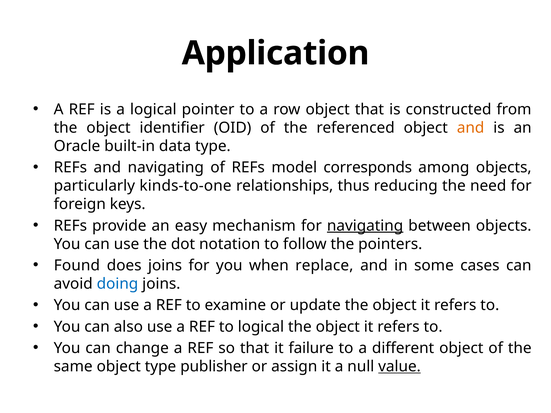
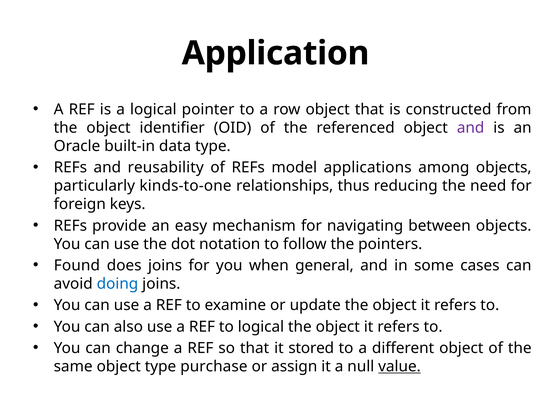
and at (471, 128) colour: orange -> purple
and navigating: navigating -> reusability
corresponds: corresponds -> applications
navigating at (365, 226) underline: present -> none
replace: replace -> general
failure: failure -> stored
publisher: publisher -> purchase
